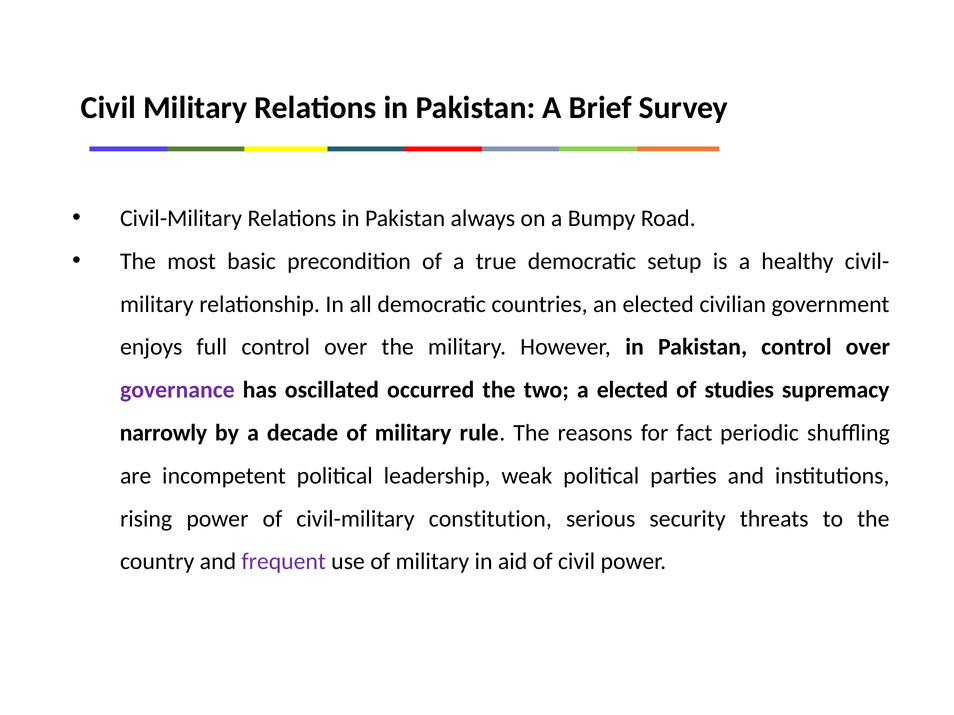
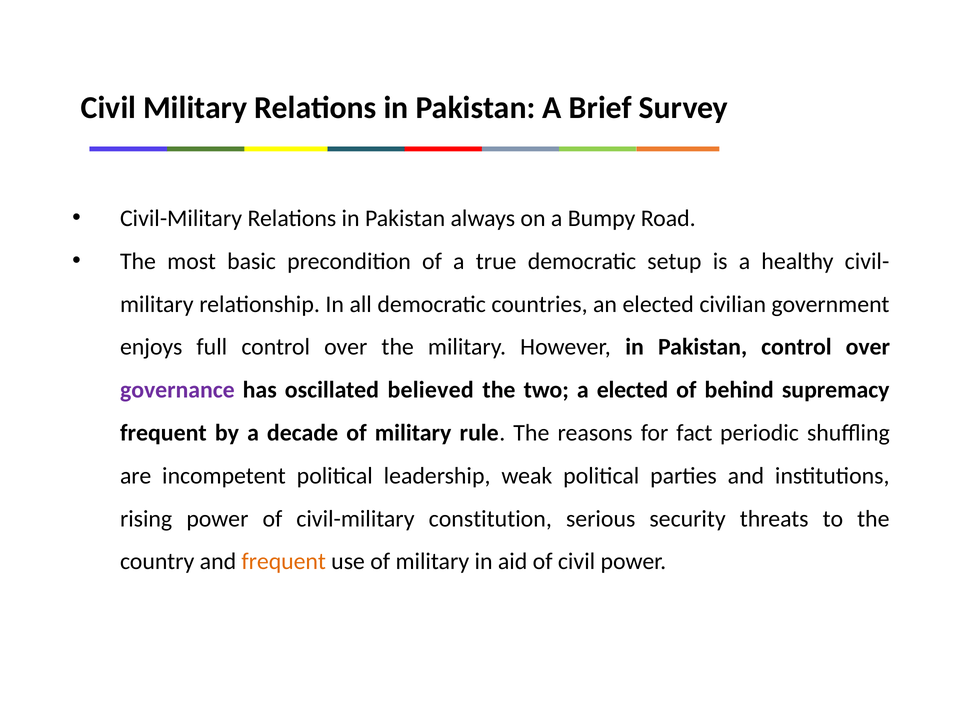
occurred: occurred -> believed
studies: studies -> behind
narrowly at (163, 433): narrowly -> frequent
frequent at (284, 562) colour: purple -> orange
